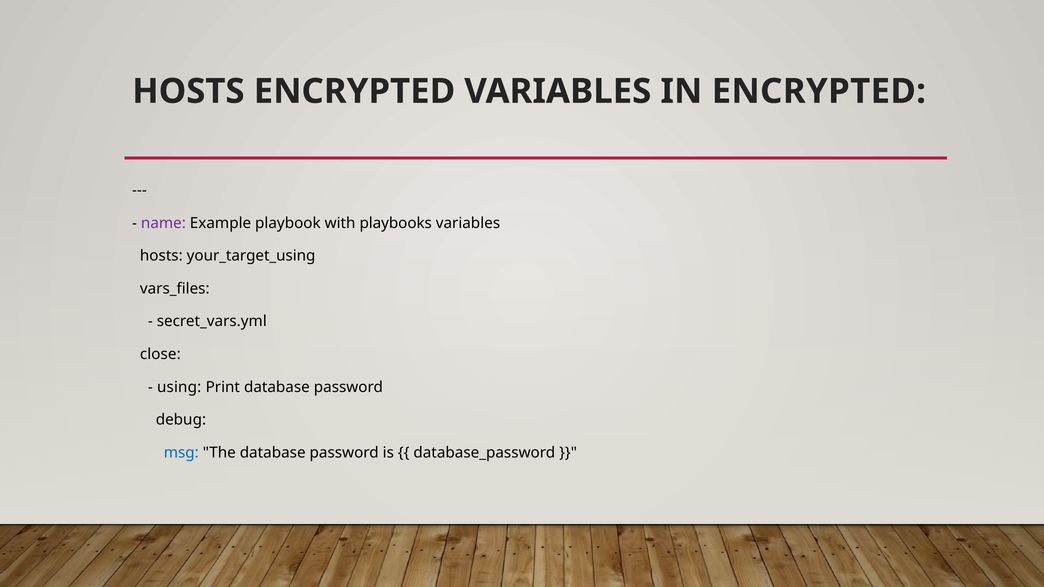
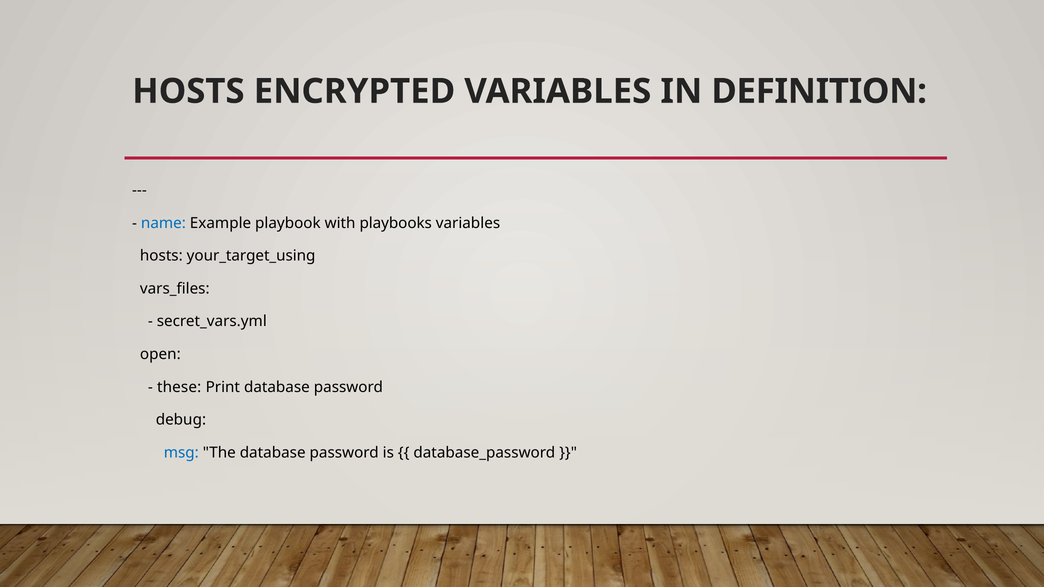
IN ENCRYPTED: ENCRYPTED -> DEFINITION
name colour: purple -> blue
close: close -> open
using: using -> these
